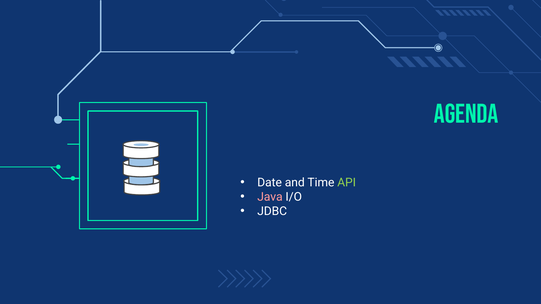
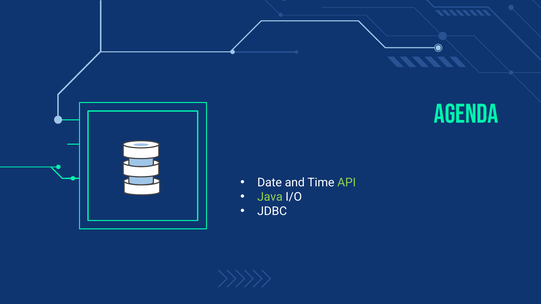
Java colour: pink -> light green
